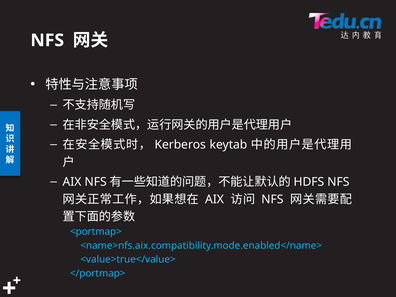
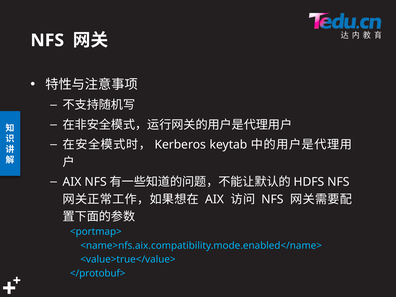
</portmap>: </portmap> -> </protobuf>
